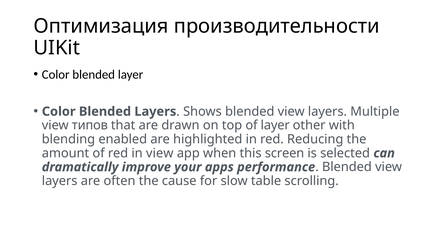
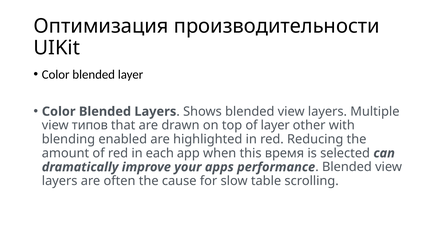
in view: view -> each
screen: screen -> время
